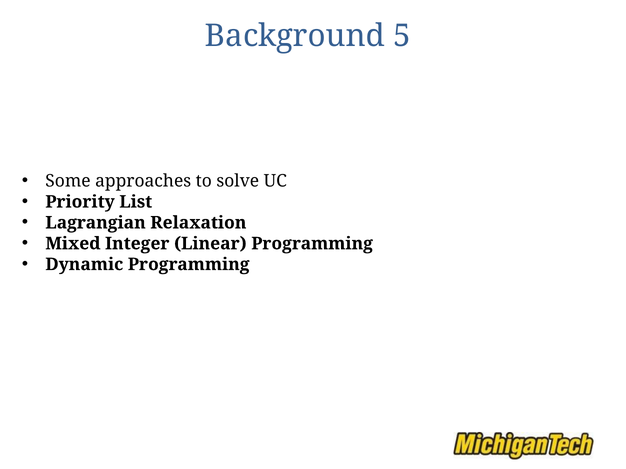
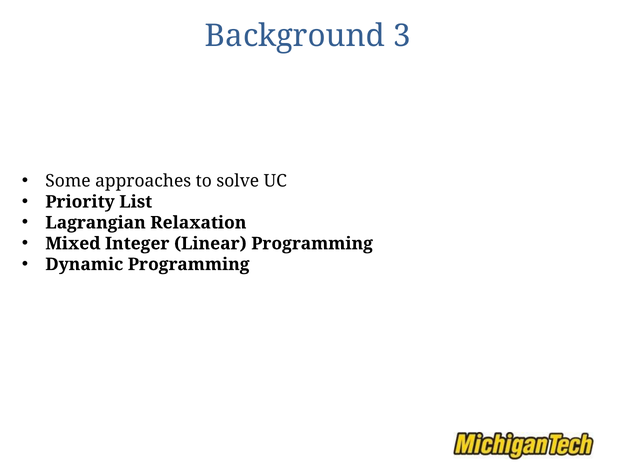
5: 5 -> 3
